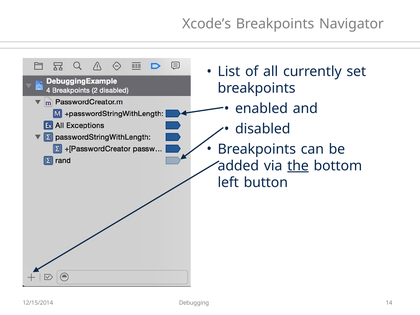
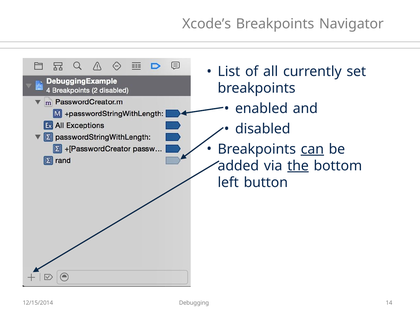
can underline: none -> present
